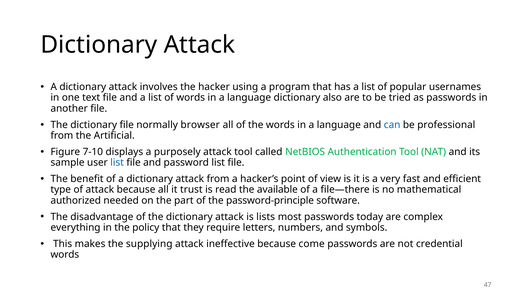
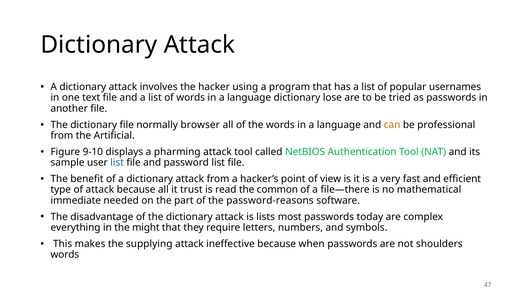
also: also -> lose
can colour: blue -> orange
7-10: 7-10 -> 9-10
purposely: purposely -> pharming
available: available -> common
authorized: authorized -> immediate
password-principle: password-principle -> password-reasons
policy: policy -> might
come: come -> when
credential: credential -> shoulders
